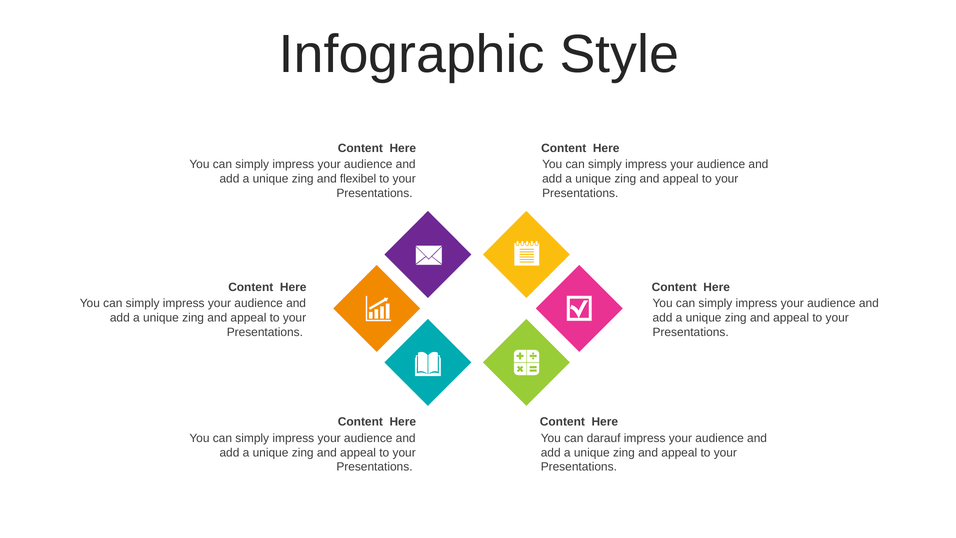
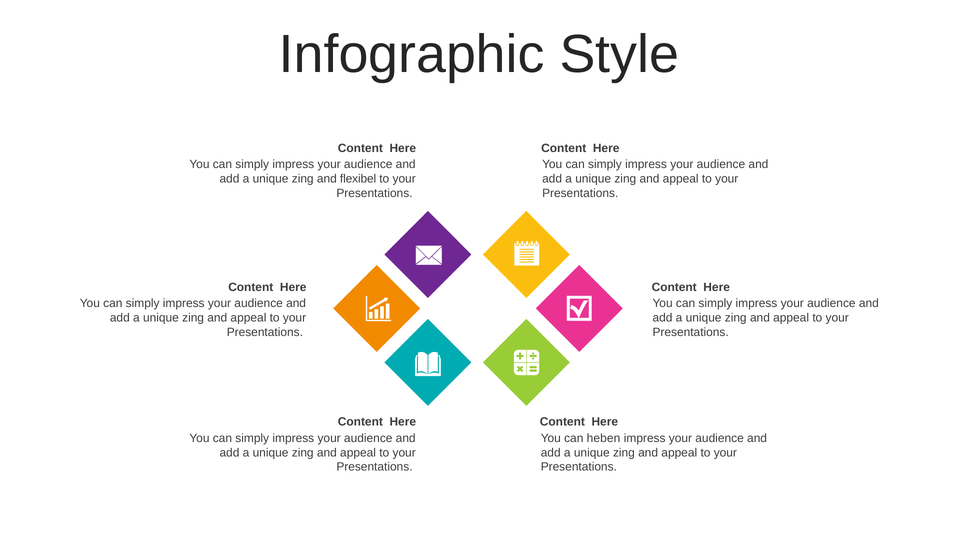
darauf: darauf -> heben
